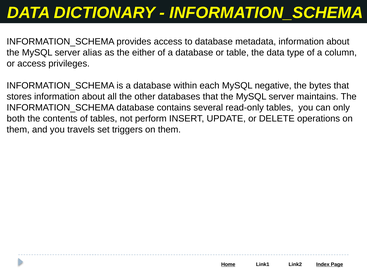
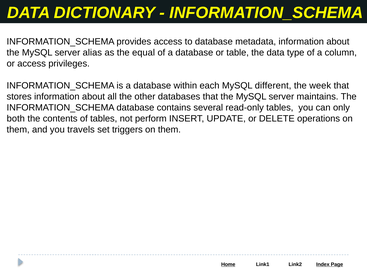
either: either -> equal
negative: negative -> different
bytes: bytes -> week
